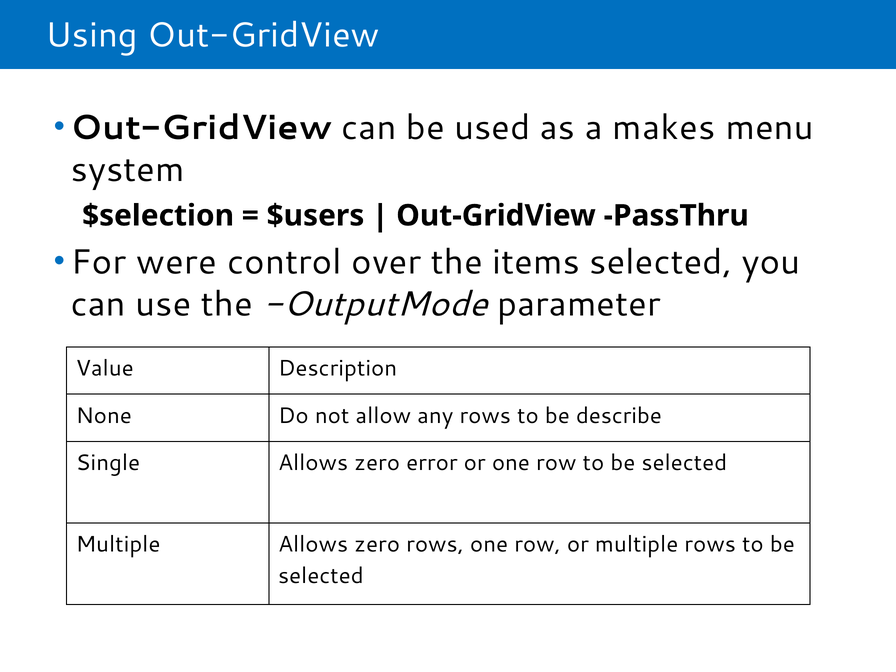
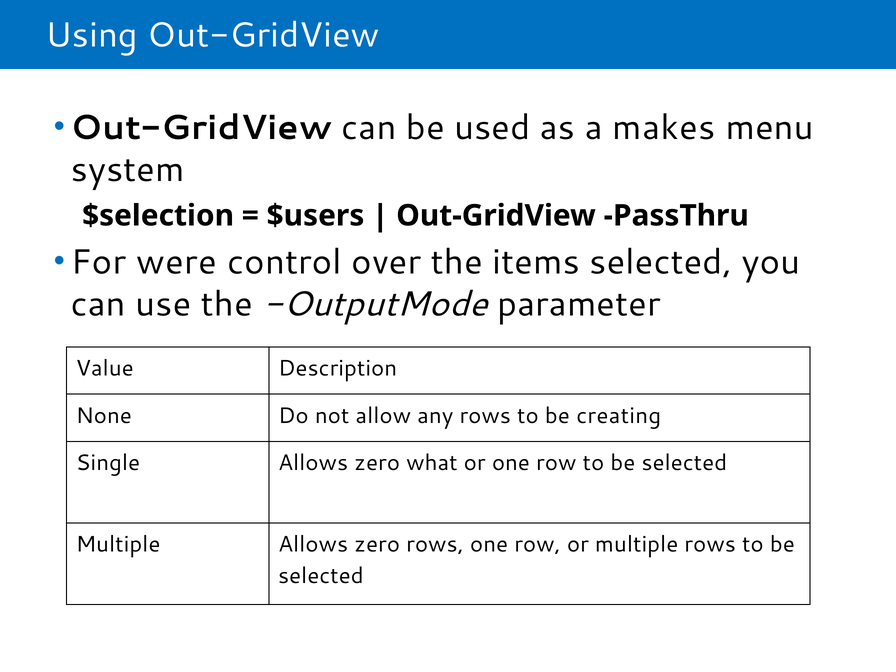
describe: describe -> creating
error: error -> what
